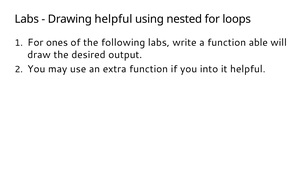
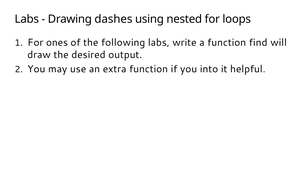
Drawing helpful: helpful -> dashes
able: able -> find
